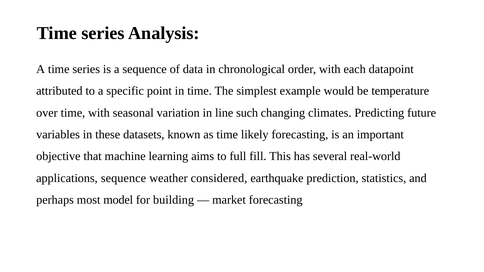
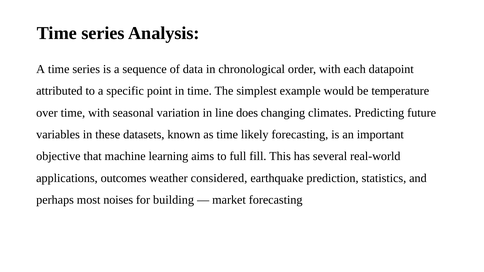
such: such -> does
applications sequence: sequence -> outcomes
model: model -> noises
